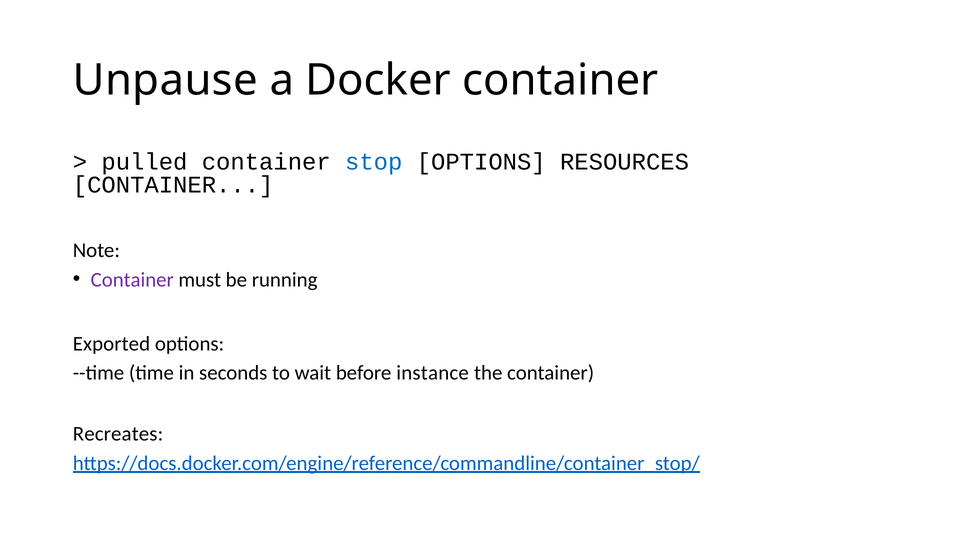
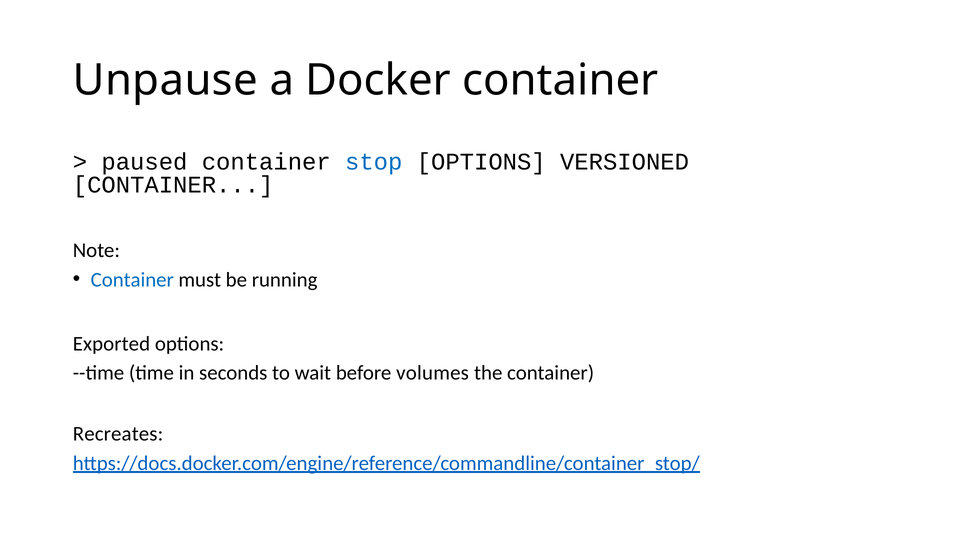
pulled: pulled -> paused
RESOURCES: RESOURCES -> VERSIONED
Container at (132, 280) colour: purple -> blue
instance: instance -> volumes
